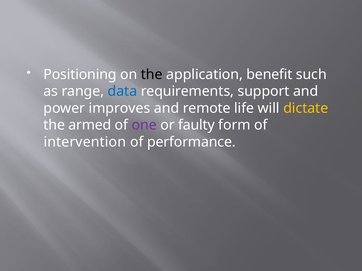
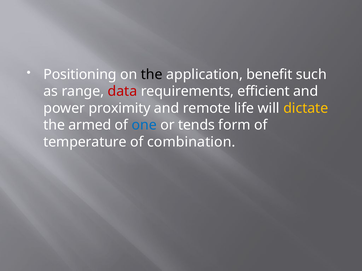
data colour: blue -> red
support: support -> efficient
improves: improves -> proximity
one colour: purple -> blue
faulty: faulty -> tends
intervention: intervention -> temperature
performance: performance -> combination
